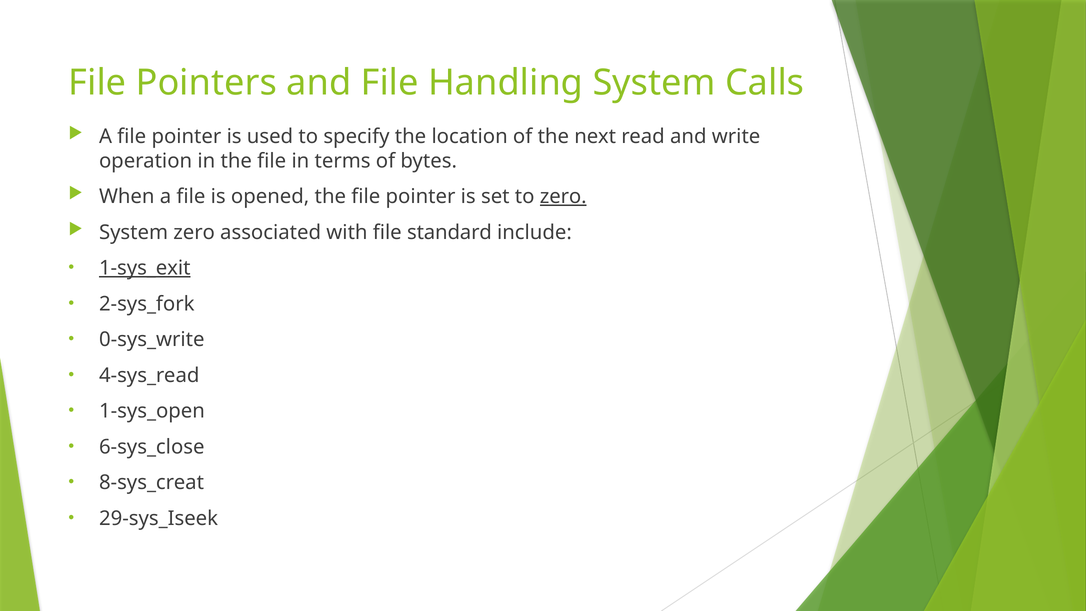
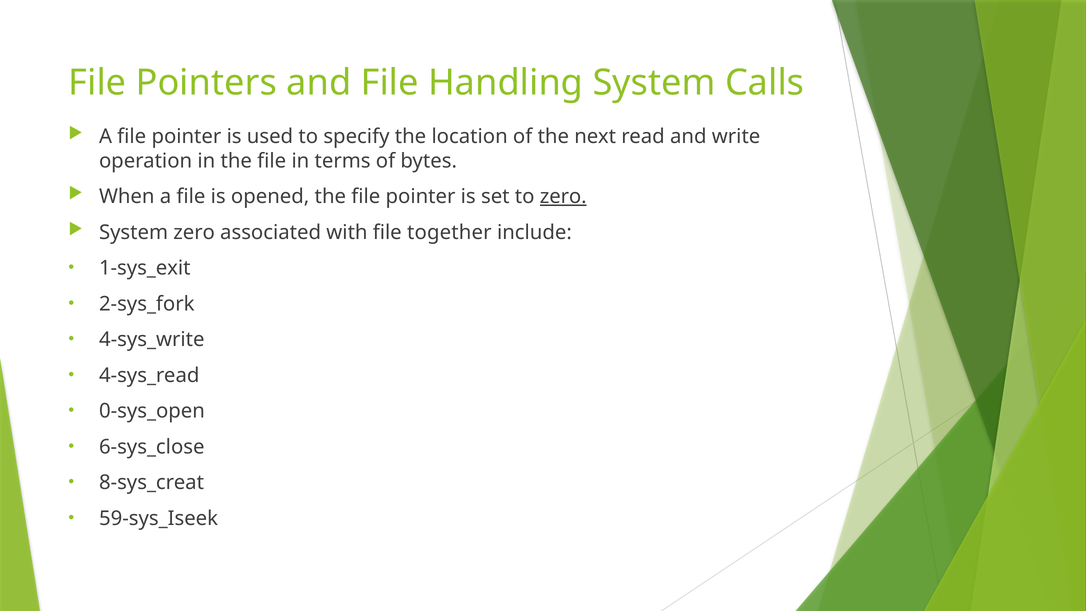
standard: standard -> together
1-sys_exit underline: present -> none
0-sys_write: 0-sys_write -> 4-sys_write
1-sys_open: 1-sys_open -> 0-sys_open
29-sys_Iseek: 29-sys_Iseek -> 59-sys_Iseek
